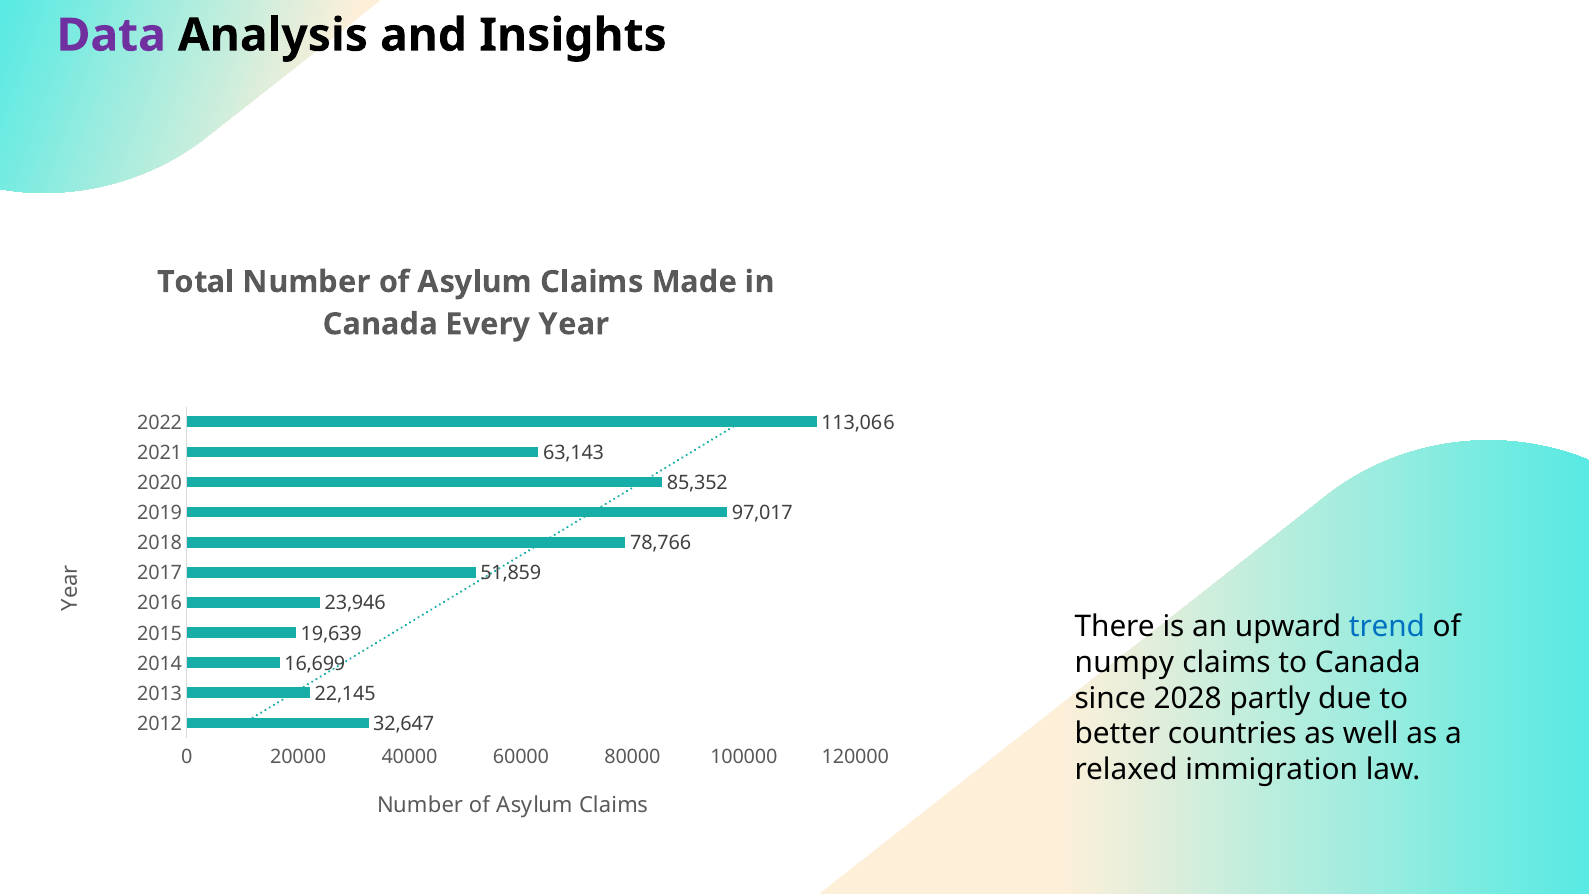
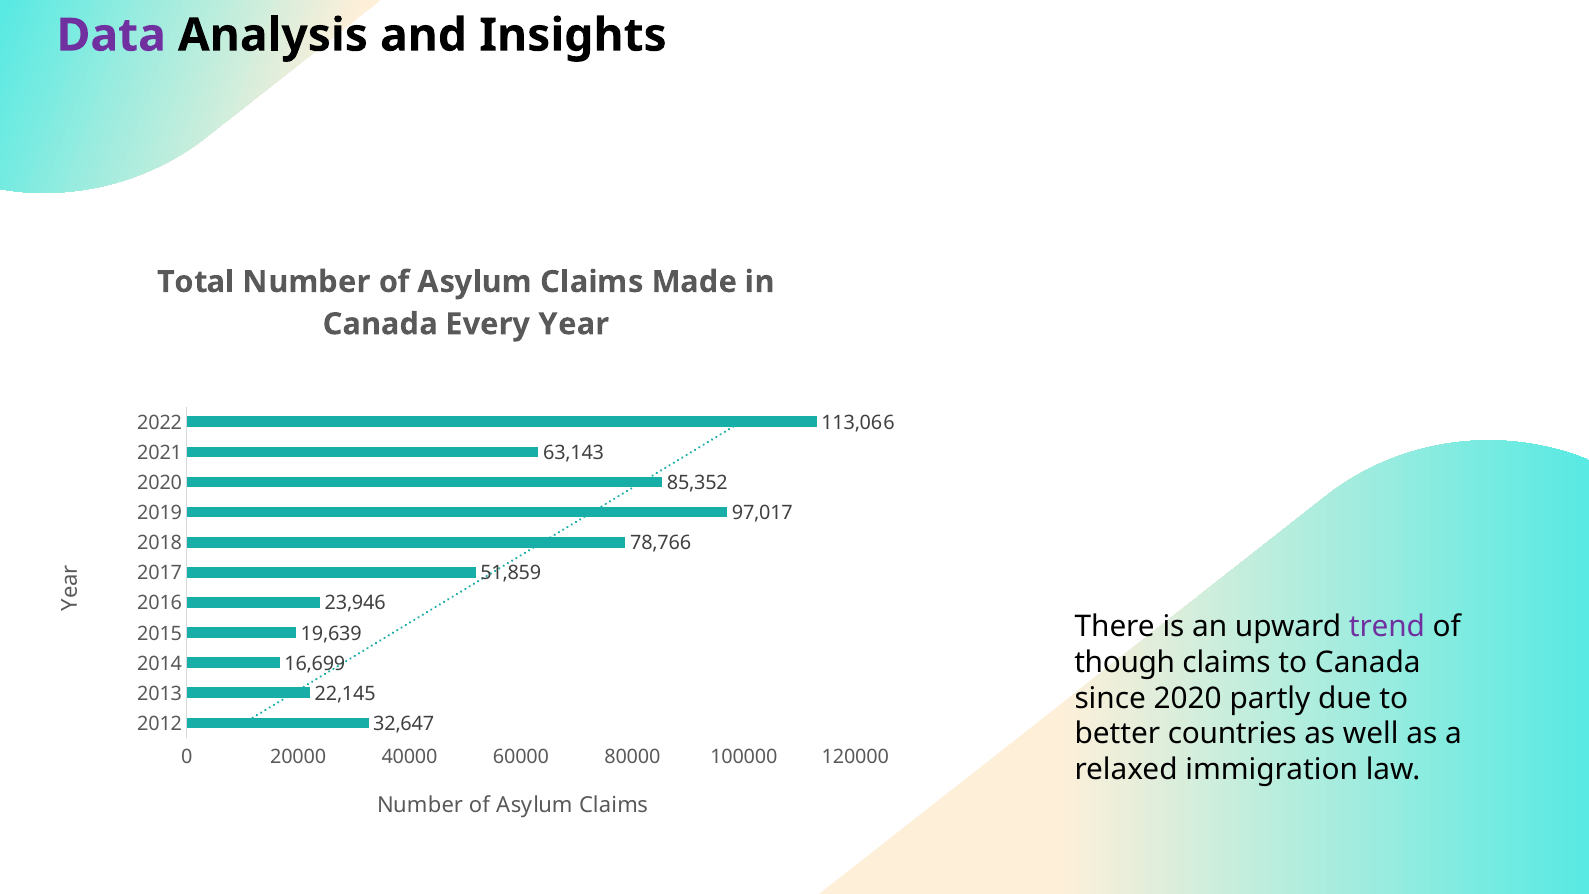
trend colour: blue -> purple
numpy: numpy -> though
since 2028: 2028 -> 2020
